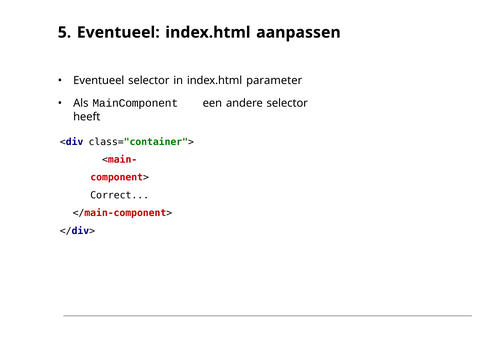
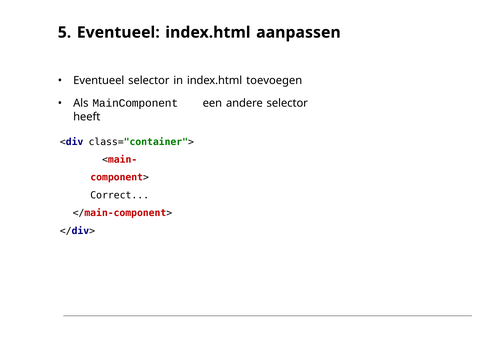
parameter: parameter -> toevoegen
